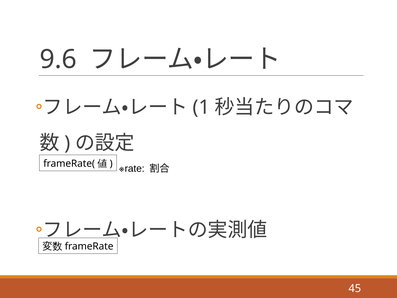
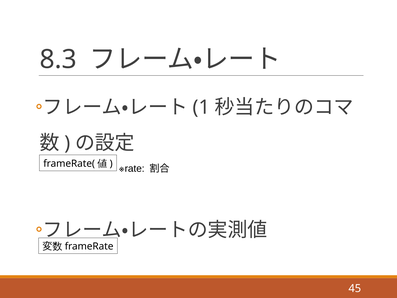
9.6: 9.6 -> 8.3
